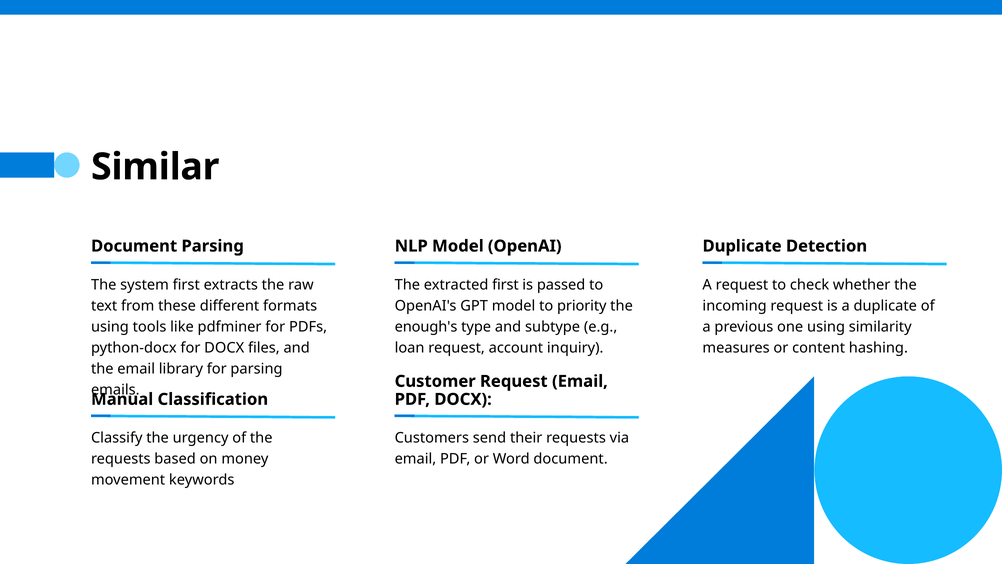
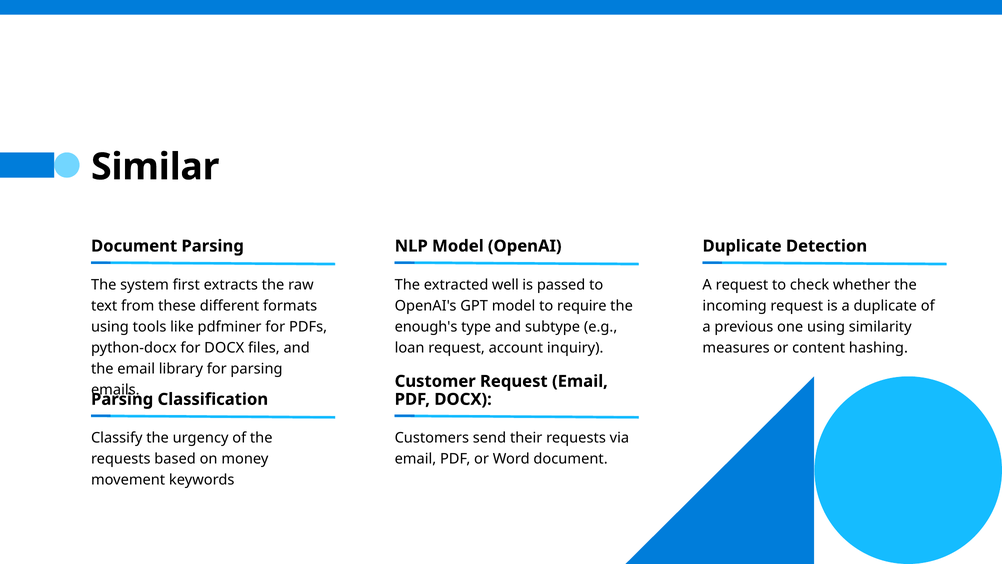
extracted first: first -> well
priority: priority -> require
Manual at (122, 399): Manual -> Parsing
